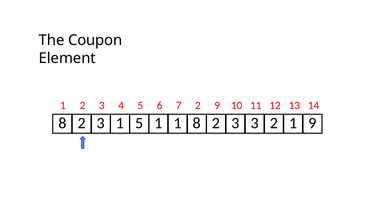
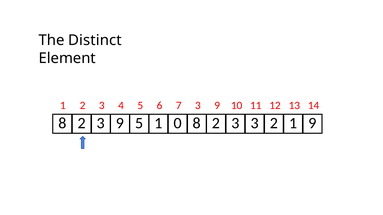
Coupon: Coupon -> Distinct
7 2: 2 -> 3
2 3 1: 1 -> 9
1 1: 1 -> 0
